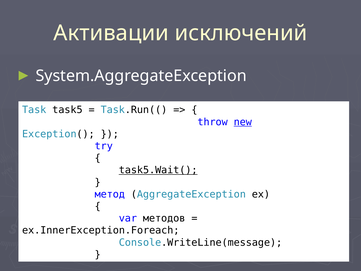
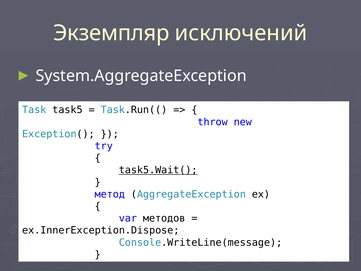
Активации: Активации -> Экземпляр
new underline: present -> none
ex.InnerException.Foreach: ex.InnerException.Foreach -> ex.InnerException.Dispose
